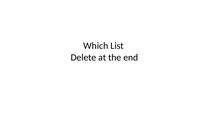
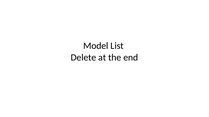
Which: Which -> Model
